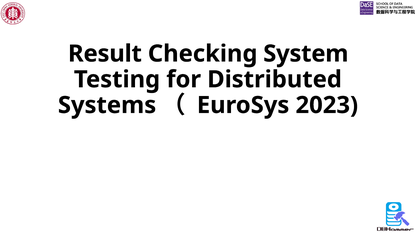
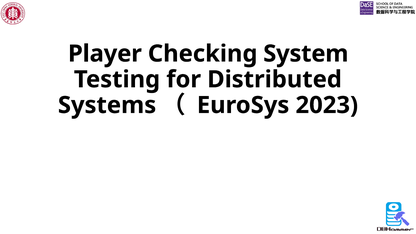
Result: Result -> Player
